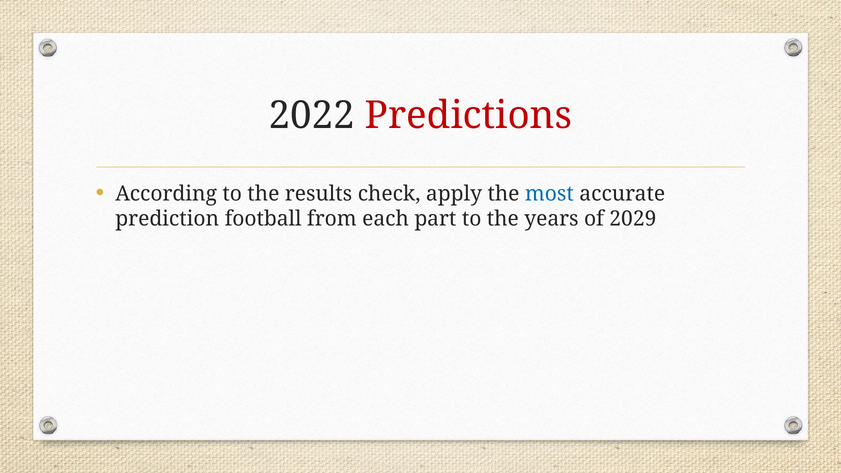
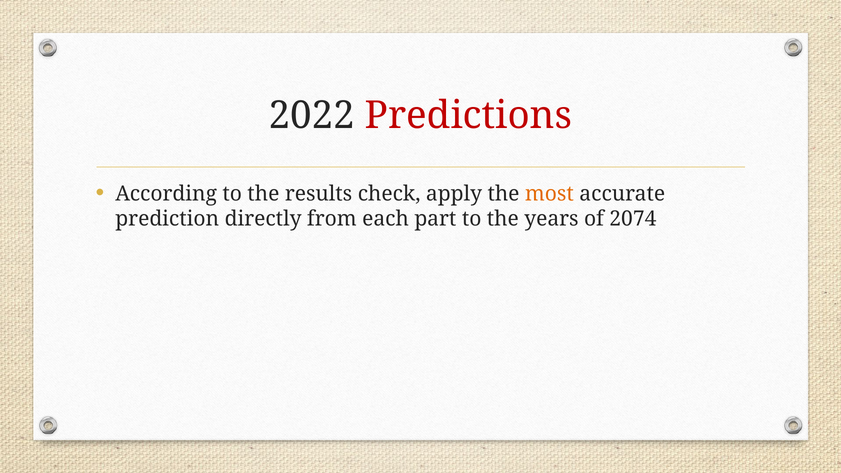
most colour: blue -> orange
football: football -> directly
2029: 2029 -> 2074
